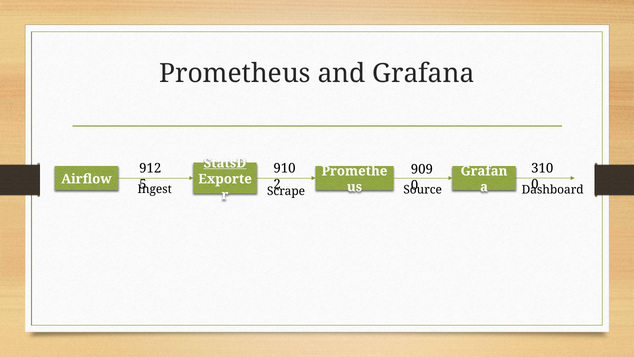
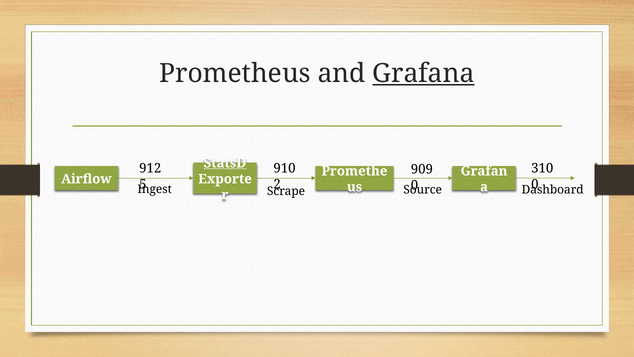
Grafana underline: none -> present
